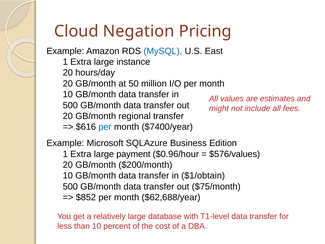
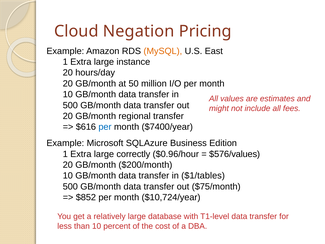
MySQL colour: blue -> orange
payment: payment -> correctly
$1/obtain: $1/obtain -> $1/tables
$62,688/year: $62,688/year -> $10,724/year
